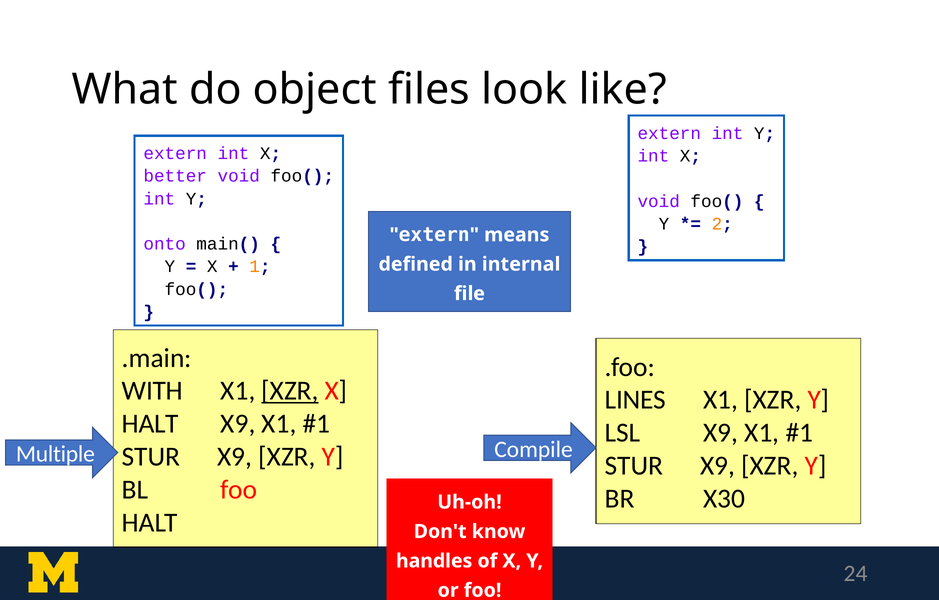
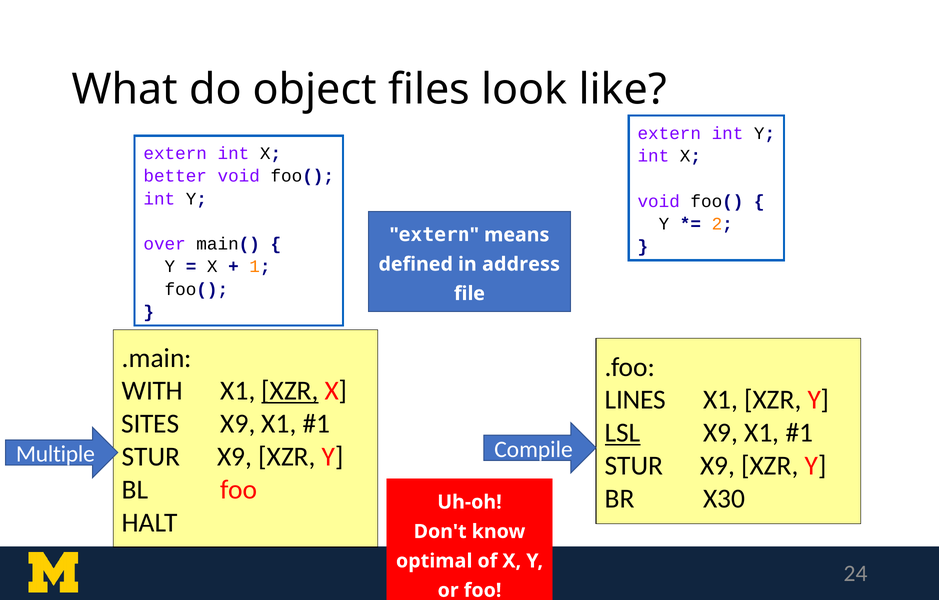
onto: onto -> over
internal: internal -> address
HALT at (150, 424): HALT -> SITES
LSL underline: none -> present
handles: handles -> optimal
